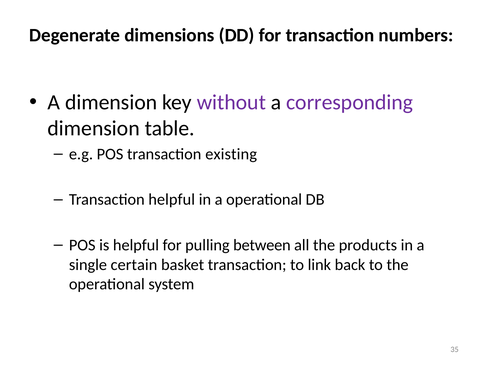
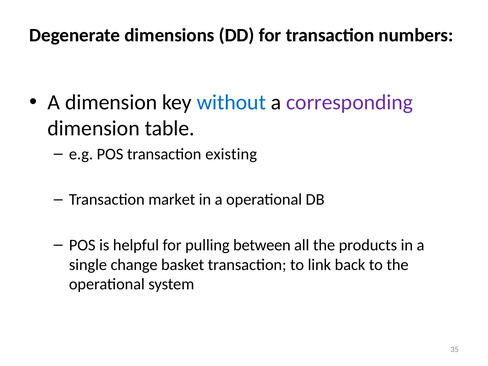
without colour: purple -> blue
Transaction helpful: helpful -> market
certain: certain -> change
